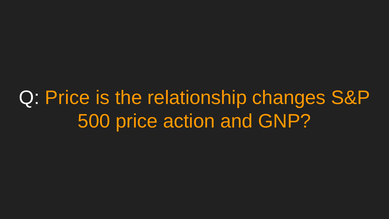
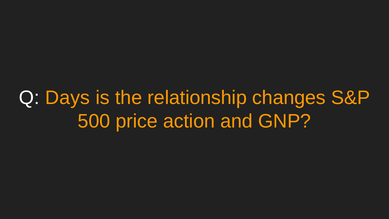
Q Price: Price -> Days
